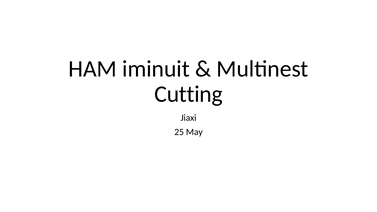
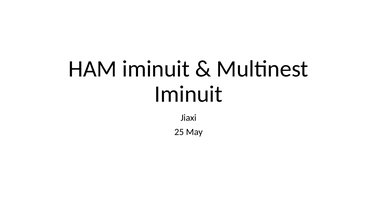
Cutting at (189, 94): Cutting -> Iminuit
